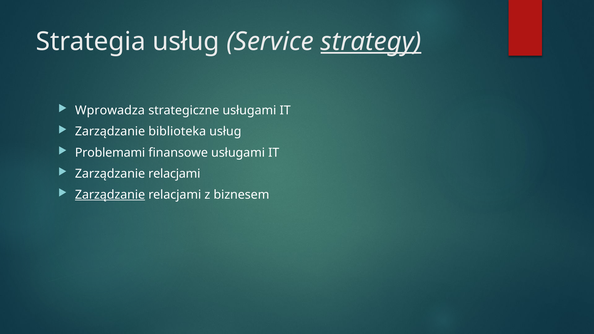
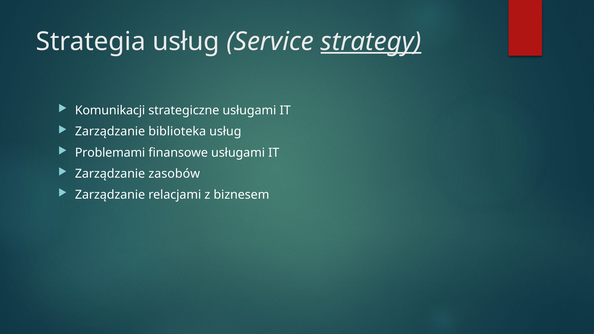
Wprowadza: Wprowadza -> Komunikacji
relacjami at (174, 174): relacjami -> zasobów
Zarządzanie at (110, 195) underline: present -> none
